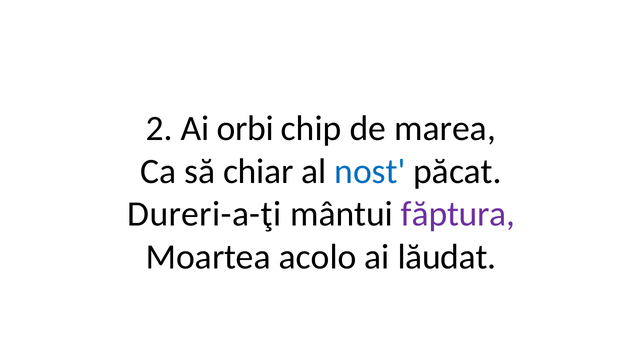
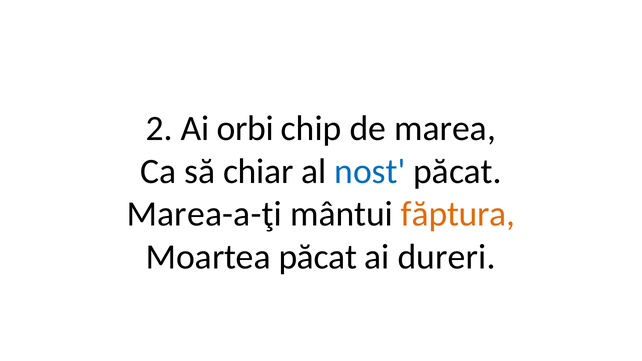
Dureri-a-ţi: Dureri-a-ţi -> Marea-a-ţi
făptura colour: purple -> orange
Moartea acolo: acolo -> păcat
lăudat: lăudat -> dureri
